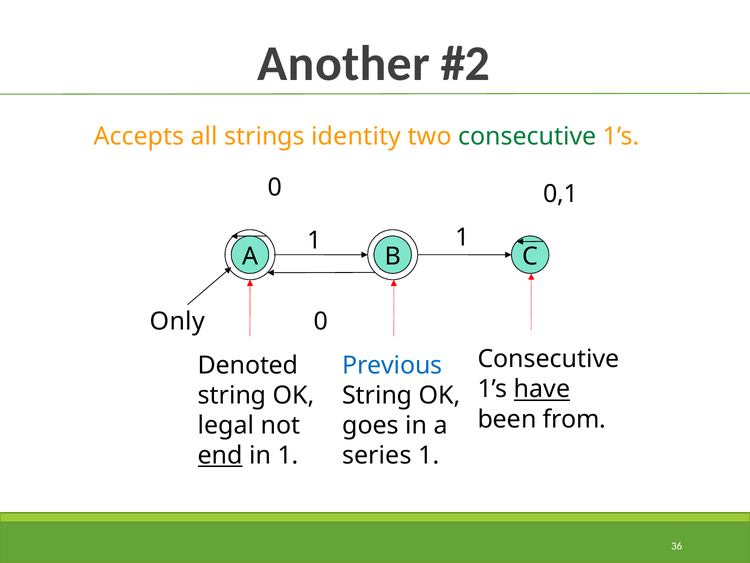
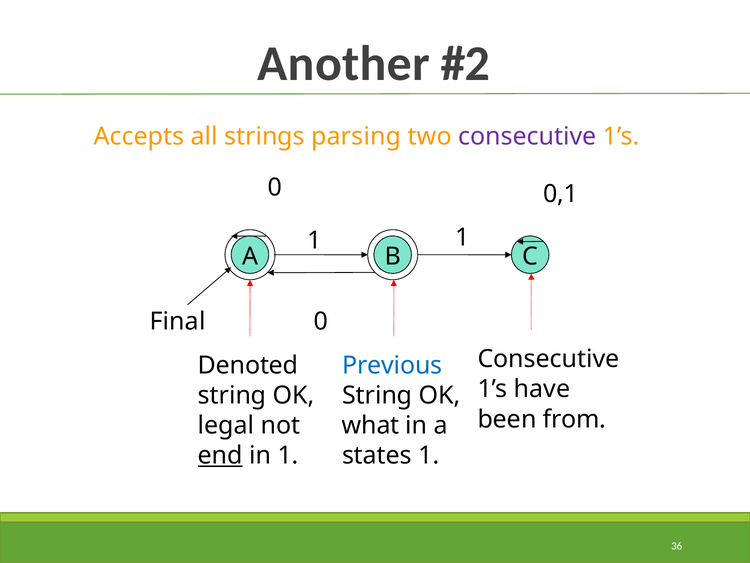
identity: identity -> parsing
consecutive at (527, 136) colour: green -> purple
Only: Only -> Final
have underline: present -> none
goes: goes -> what
series: series -> states
